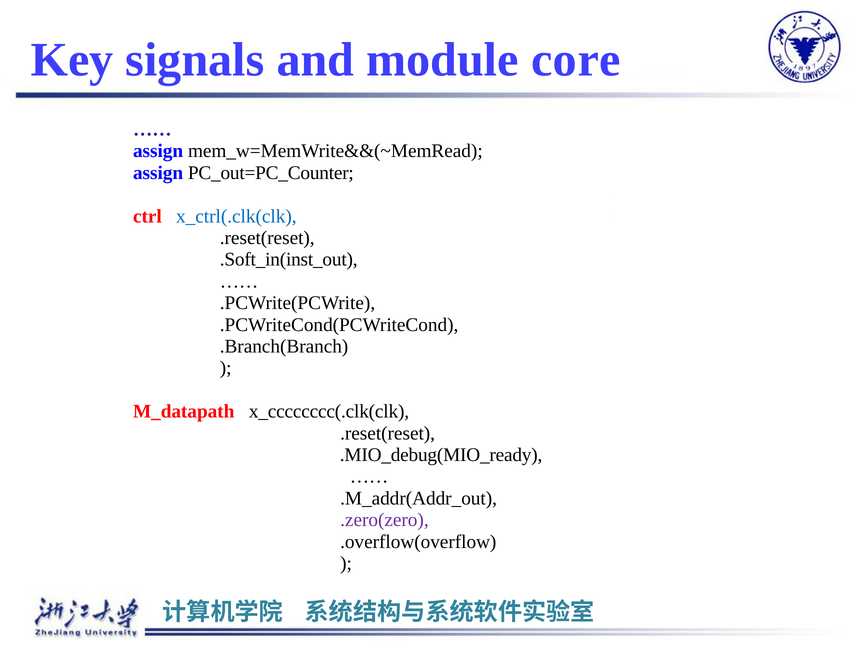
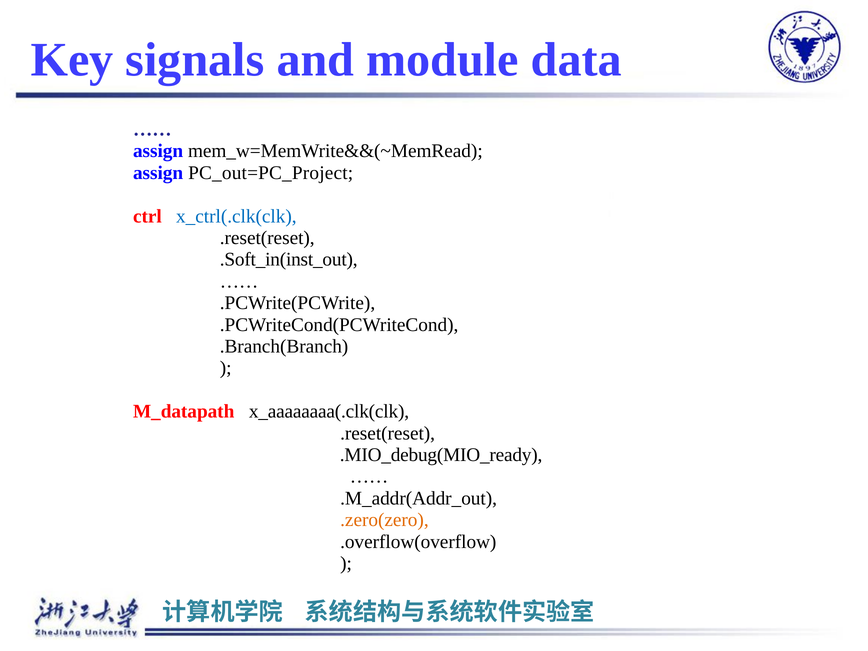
core: core -> data
PC_out=PC_Counter: PC_out=PC_Counter -> PC_out=PC_Project
x_cccccccc(.clk(clk: x_cccccccc(.clk(clk -> x_aaaaaaaa(.clk(clk
.zero(zero colour: purple -> orange
